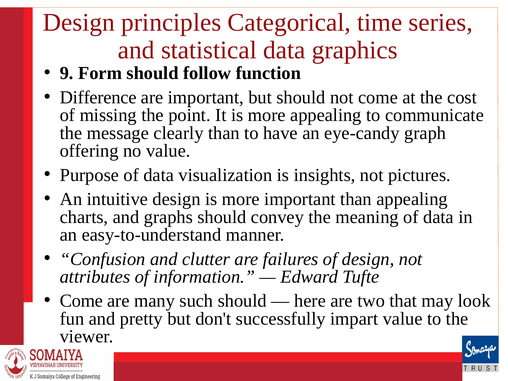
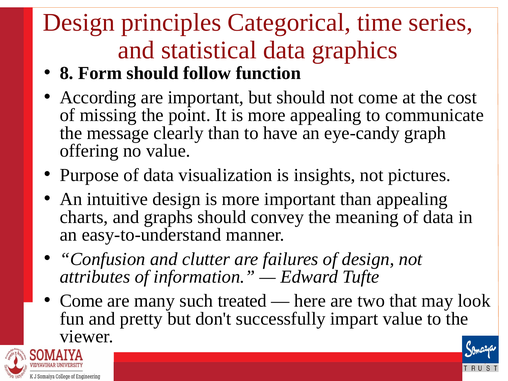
9: 9 -> 8
Difference: Difference -> According
such should: should -> treated
